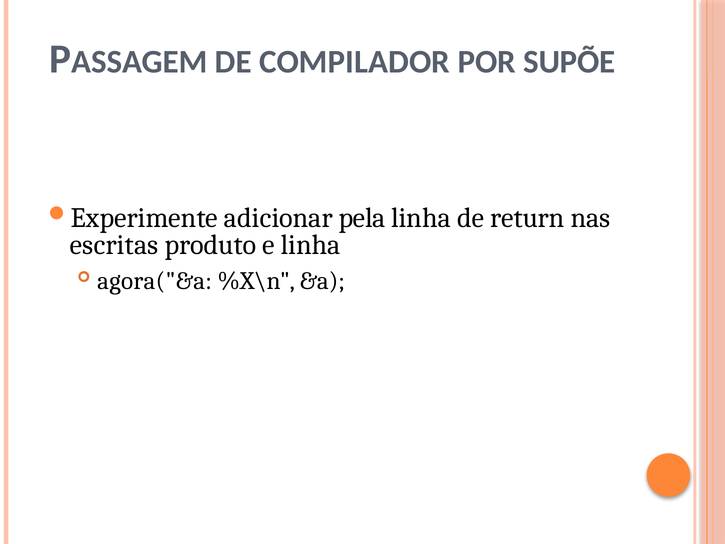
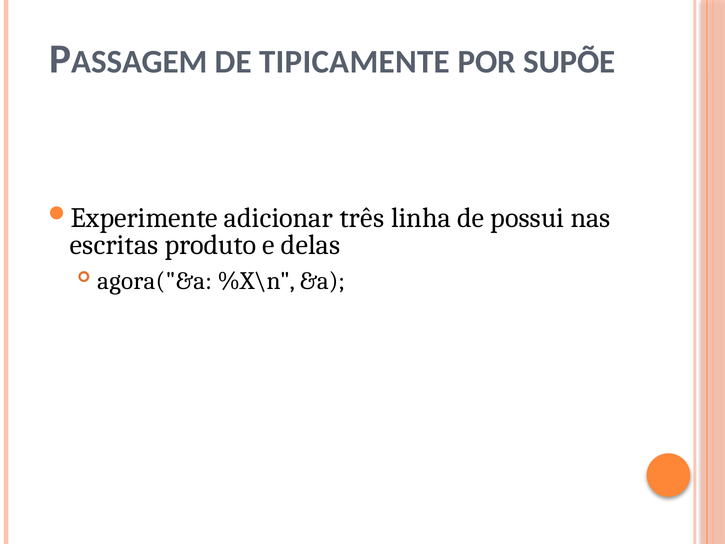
COMPILADOR: COMPILADOR -> TIPICAMENTE
pela: pela -> três
return: return -> possui
e linha: linha -> delas
